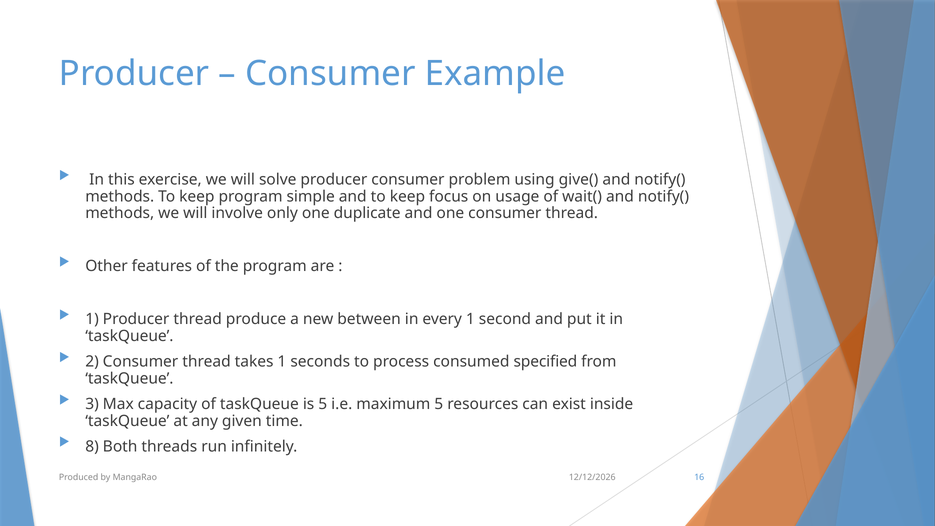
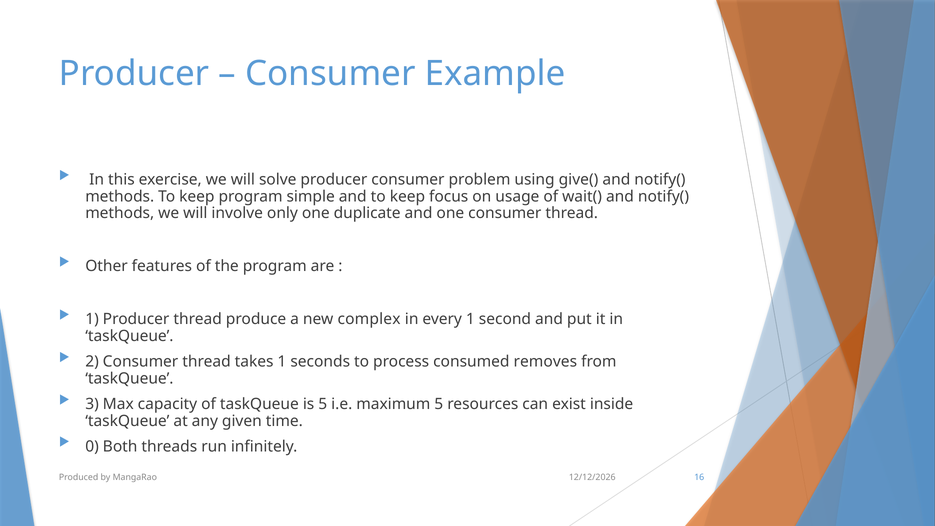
between: between -> complex
specified: specified -> removes
8: 8 -> 0
